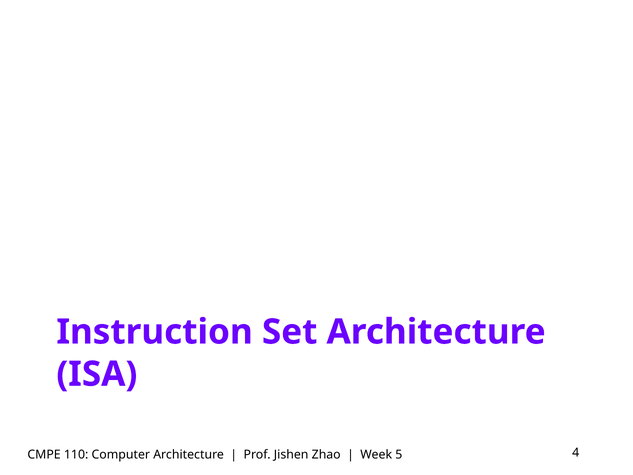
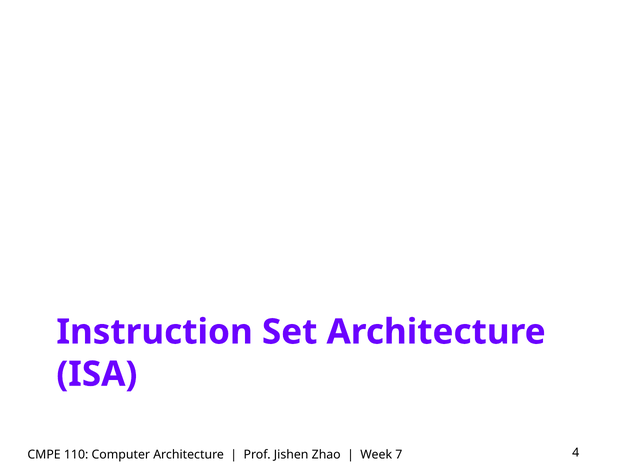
5: 5 -> 7
